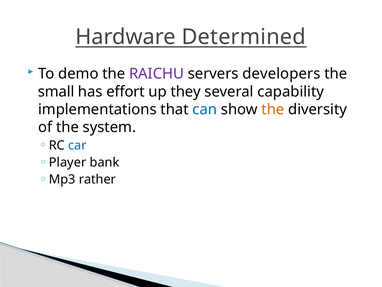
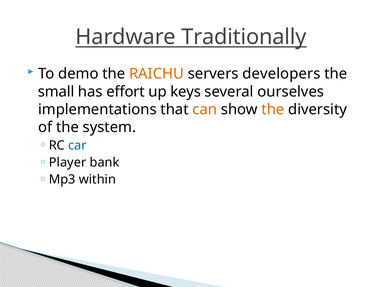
Determined: Determined -> Traditionally
RAICHU colour: purple -> orange
they: they -> keys
capability: capability -> ourselves
can colour: blue -> orange
rather: rather -> within
